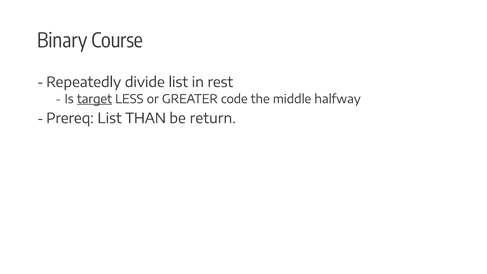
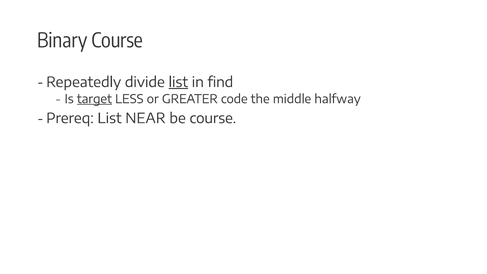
list at (178, 82) underline: none -> present
rest: rest -> find
THAN: THAN -> NEAR
be return: return -> course
